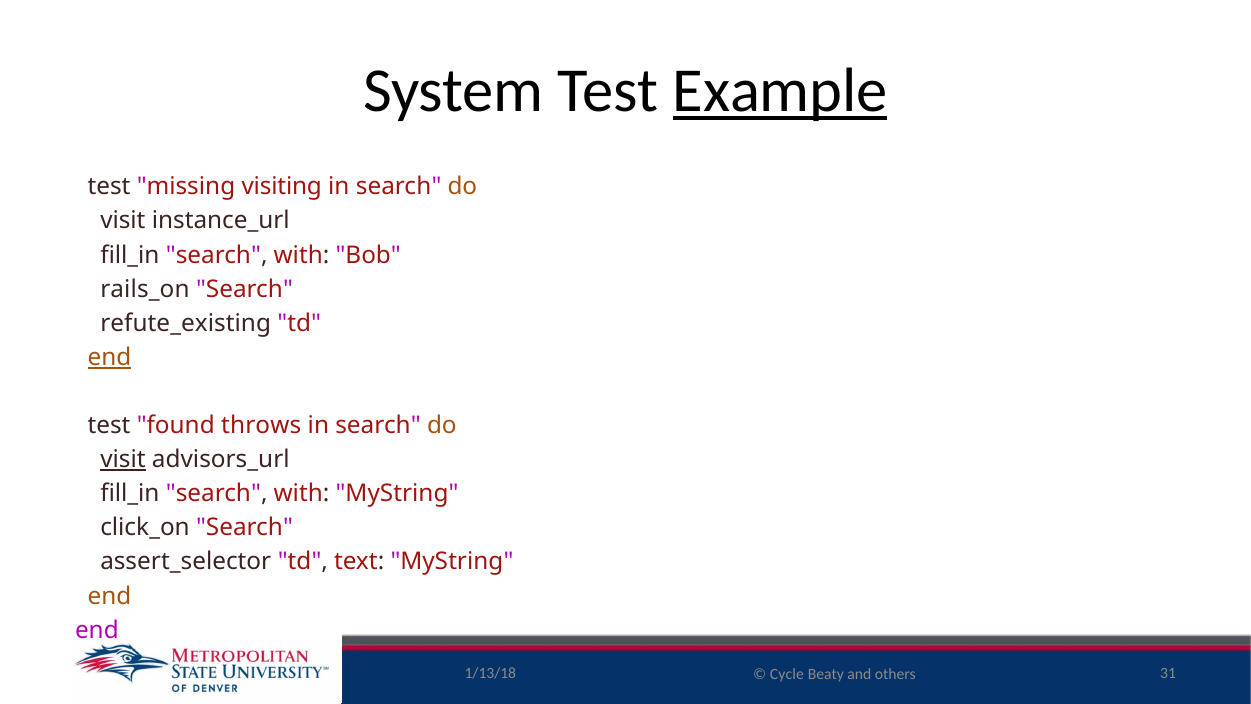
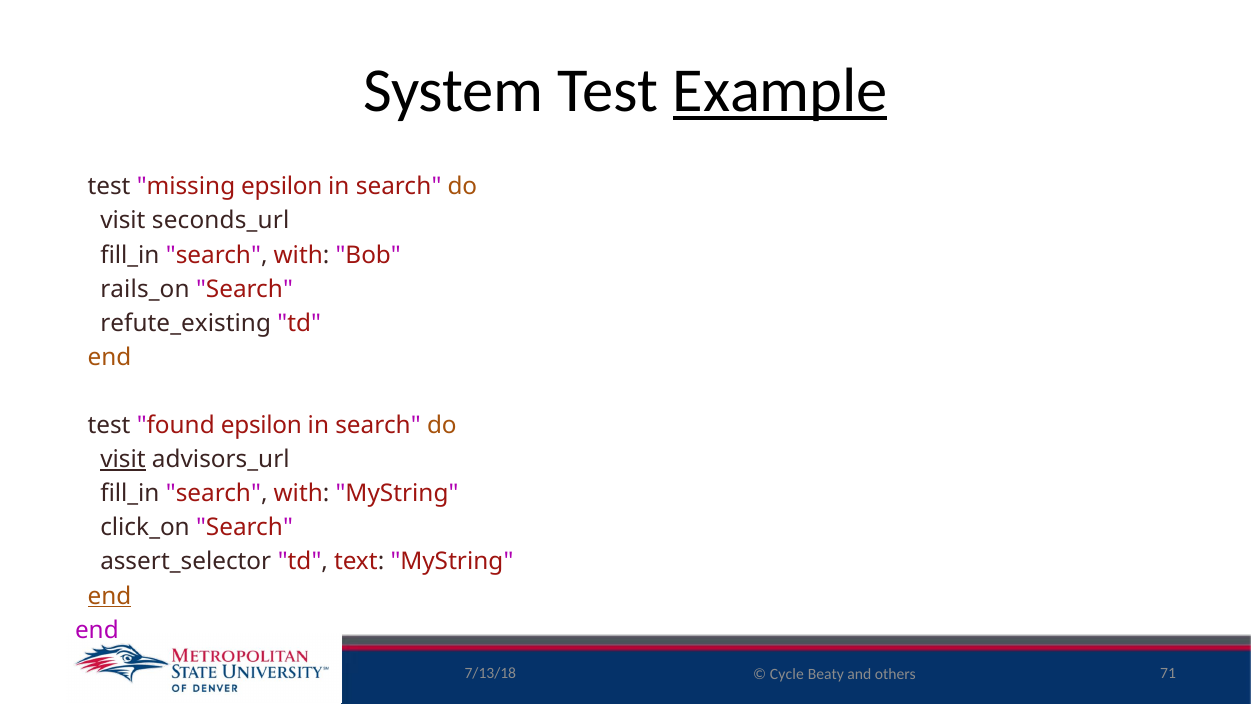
missing visiting: visiting -> epsilon
instance_url: instance_url -> seconds_url
end at (109, 357) underline: present -> none
found throws: throws -> epsilon
end at (109, 596) underline: none -> present
1/13/18: 1/13/18 -> 7/13/18
31: 31 -> 71
